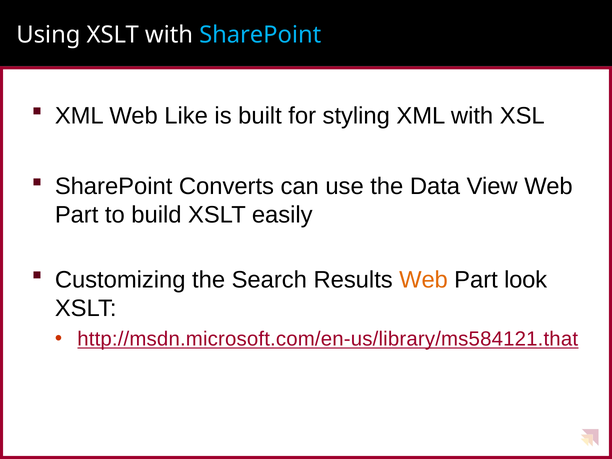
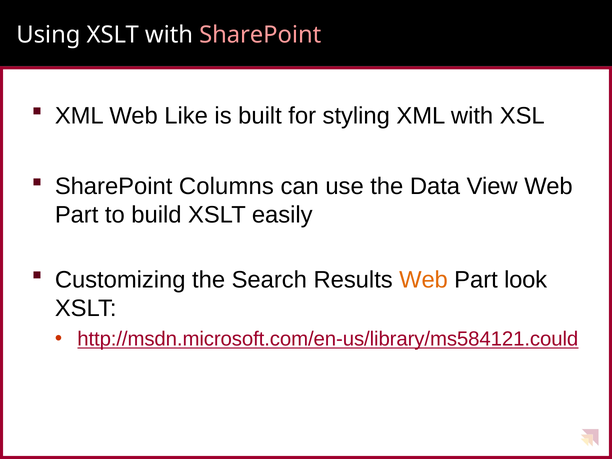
SharePoint at (260, 35) colour: light blue -> pink
Converts: Converts -> Columns
http://msdn.microsoft.com/en-us/library/ms584121.that: http://msdn.microsoft.com/en-us/library/ms584121.that -> http://msdn.microsoft.com/en-us/library/ms584121.could
